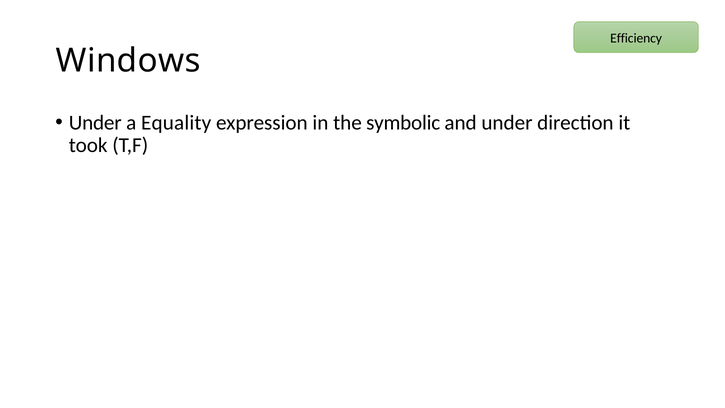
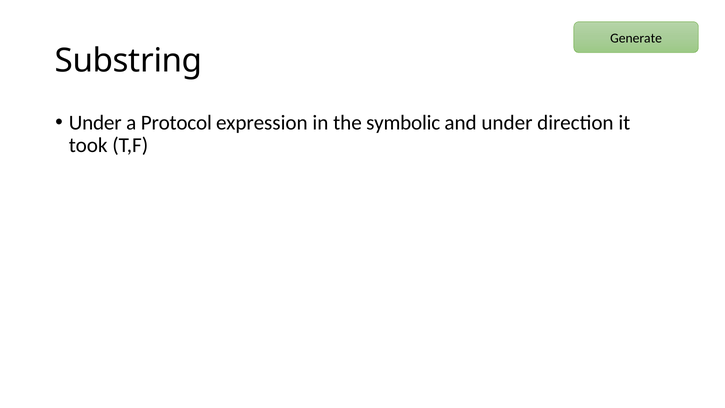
Efficiency: Efficiency -> Generate
Windows: Windows -> Substring
Equality: Equality -> Protocol
